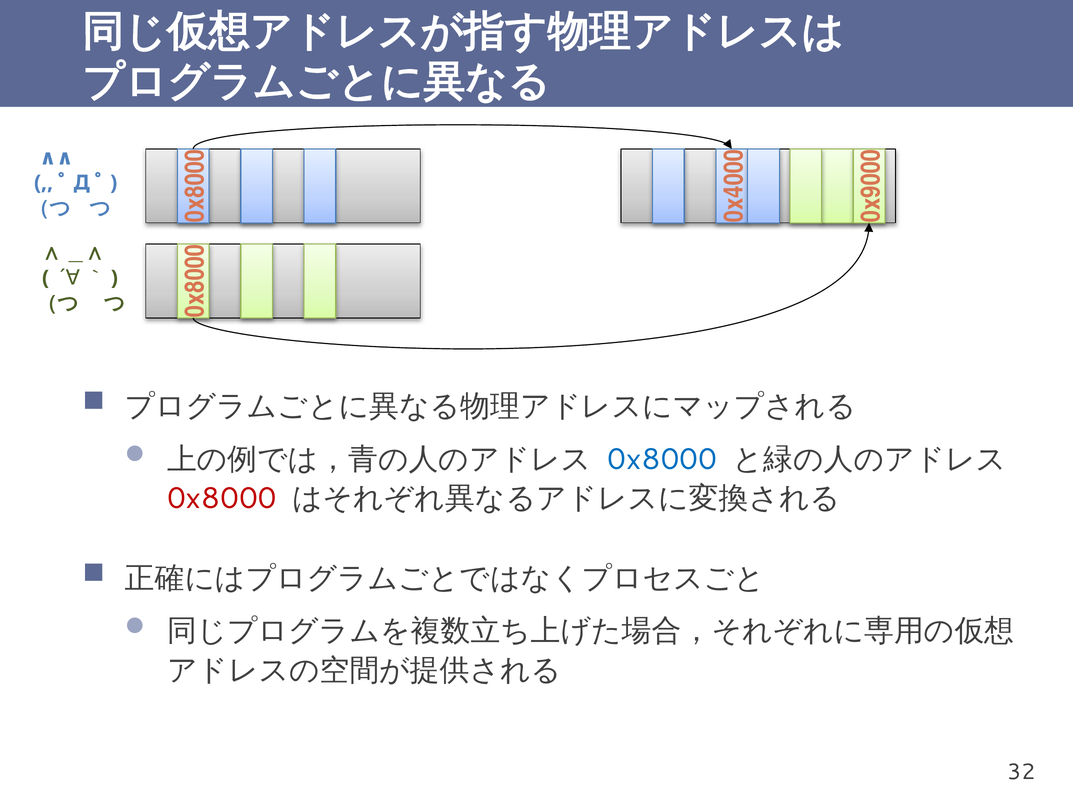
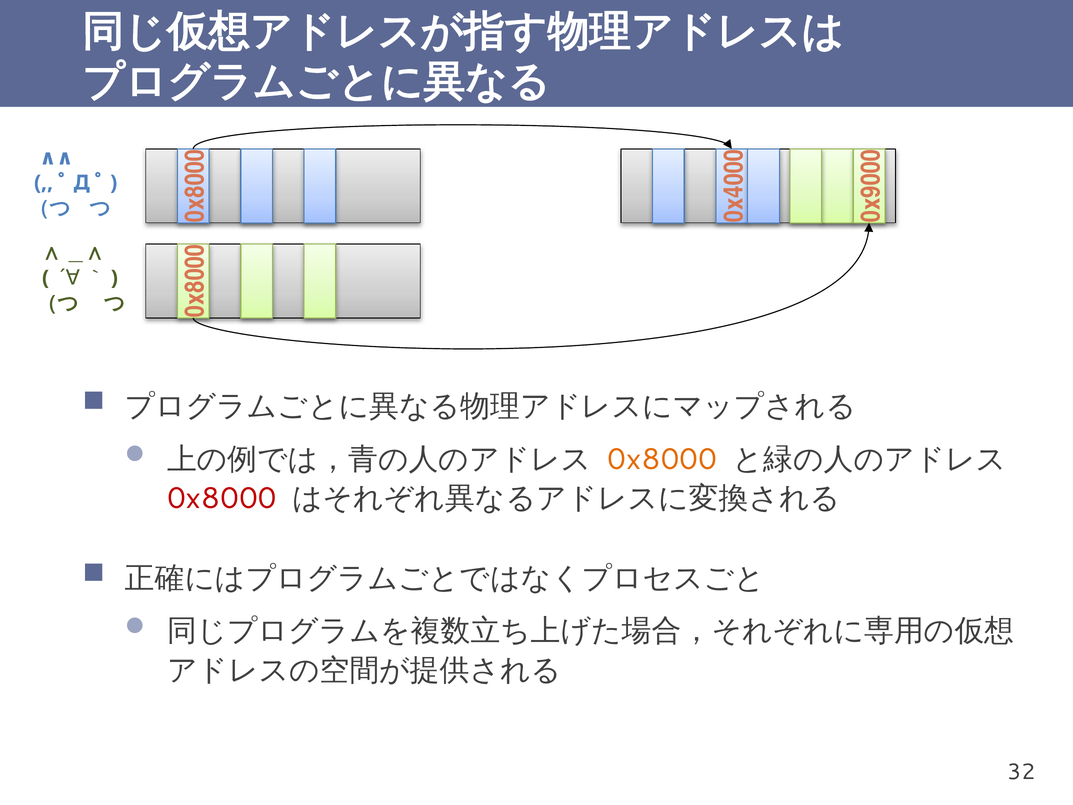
0x8000 at (662, 459) colour: blue -> orange
